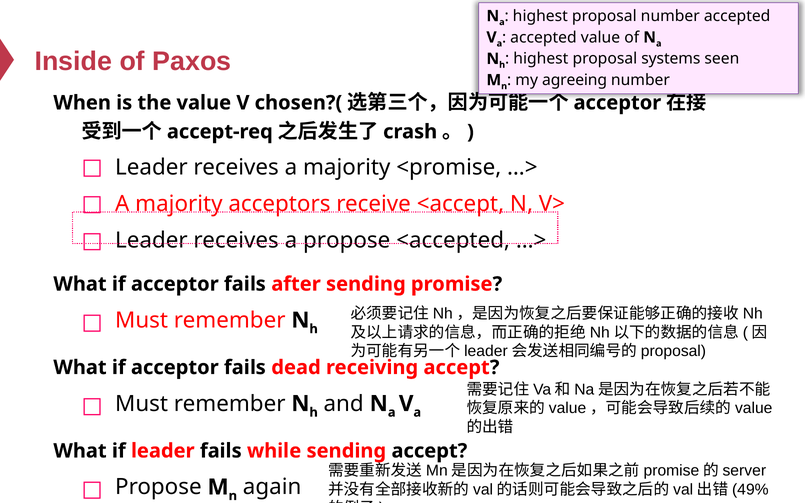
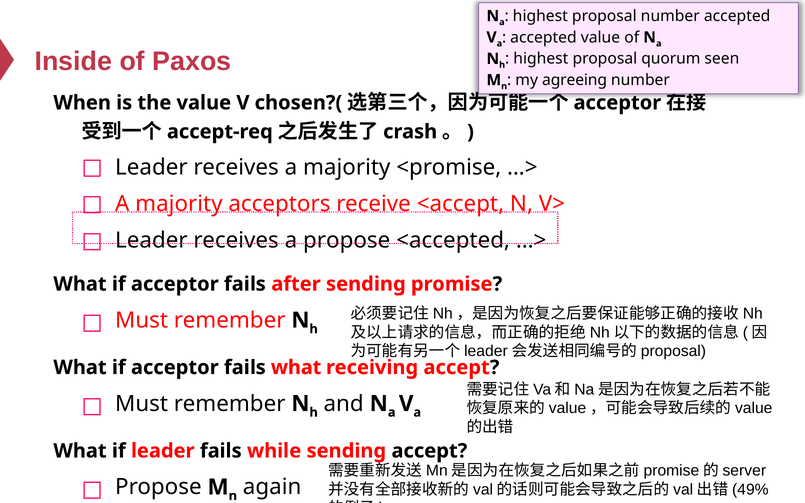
systems: systems -> quorum
fails dead: dead -> what
